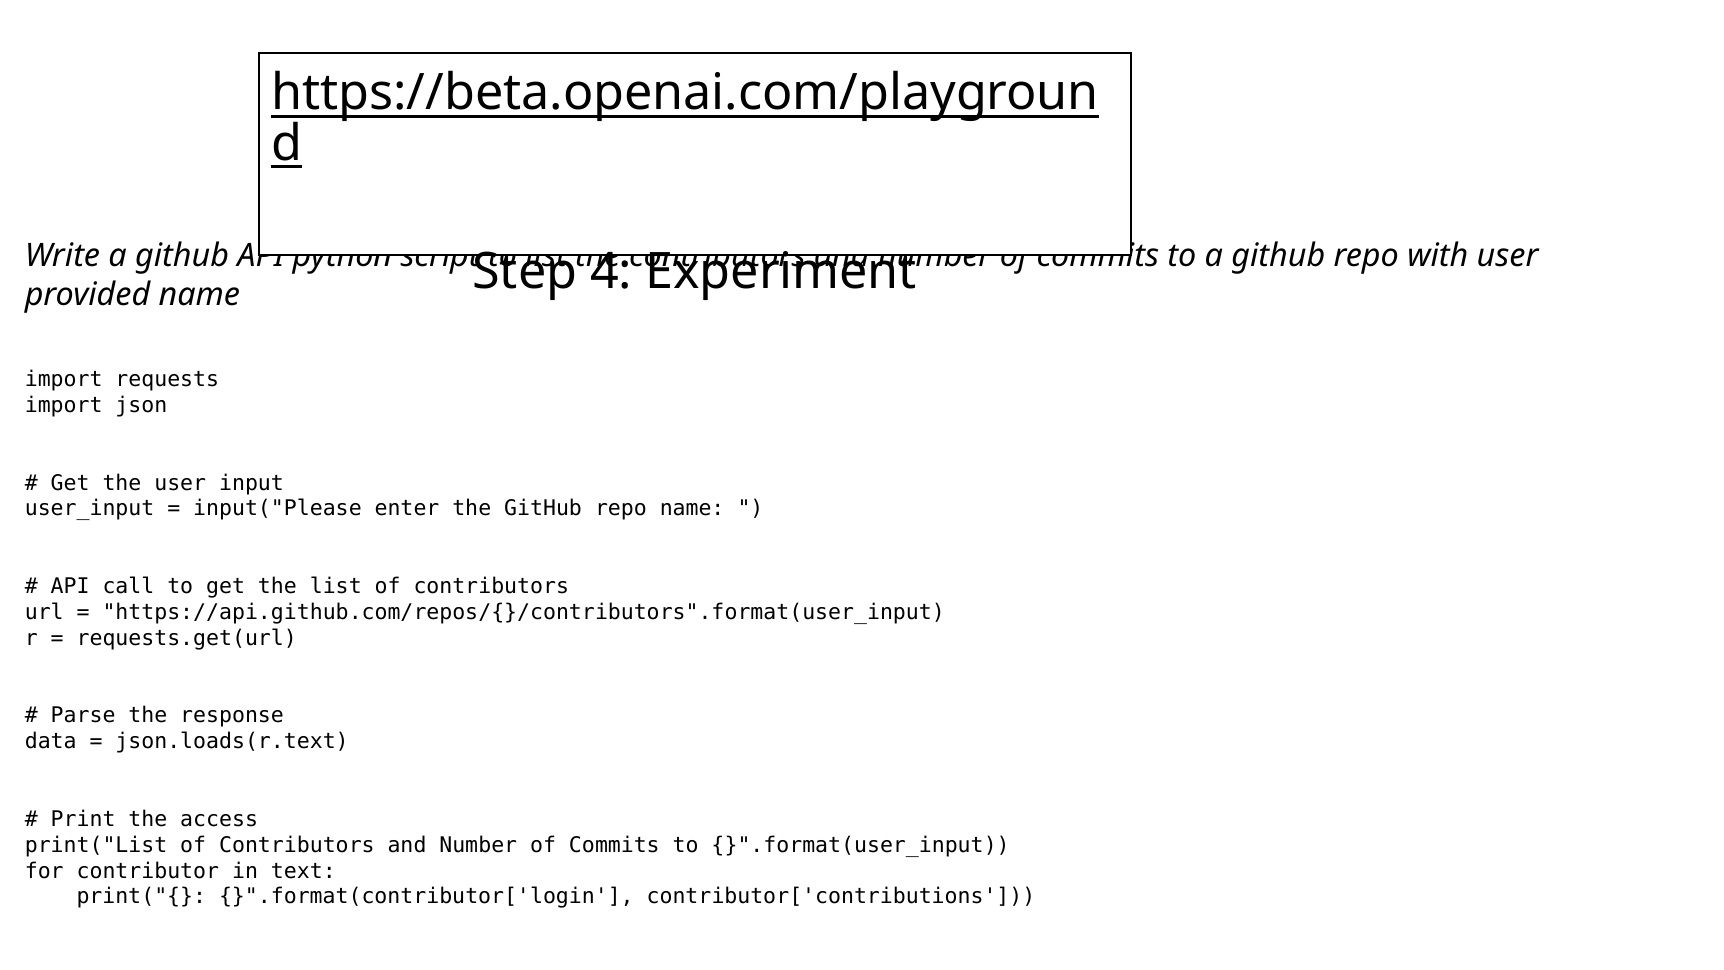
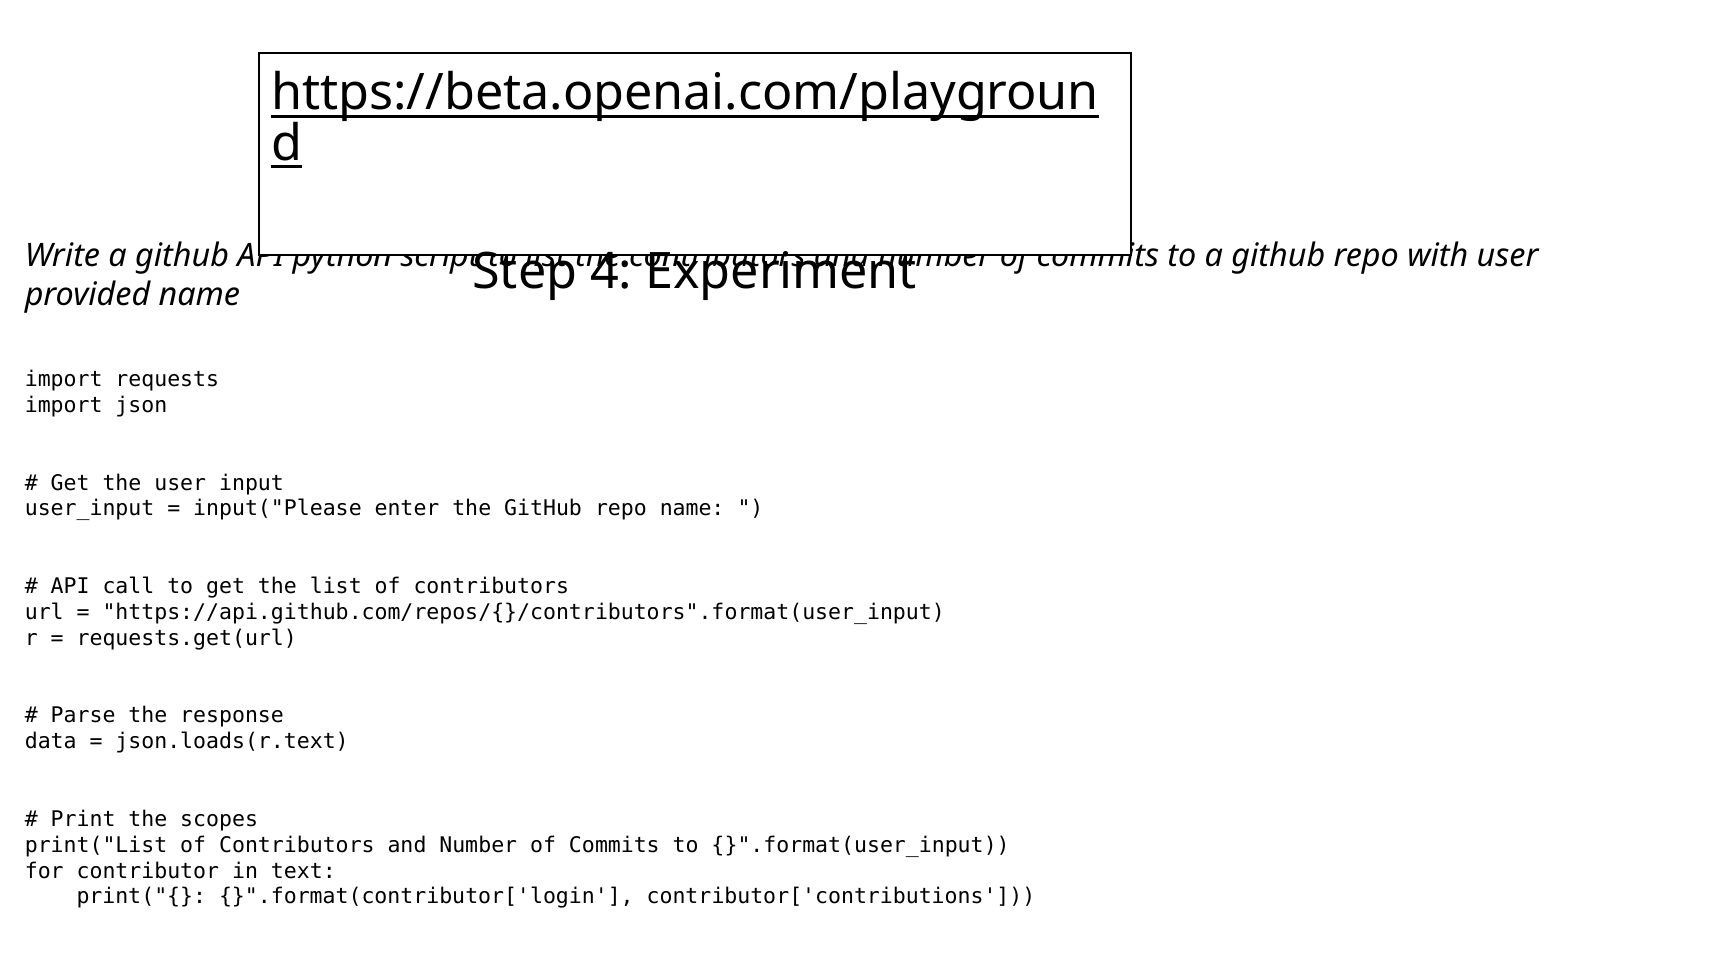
access: access -> scopes
